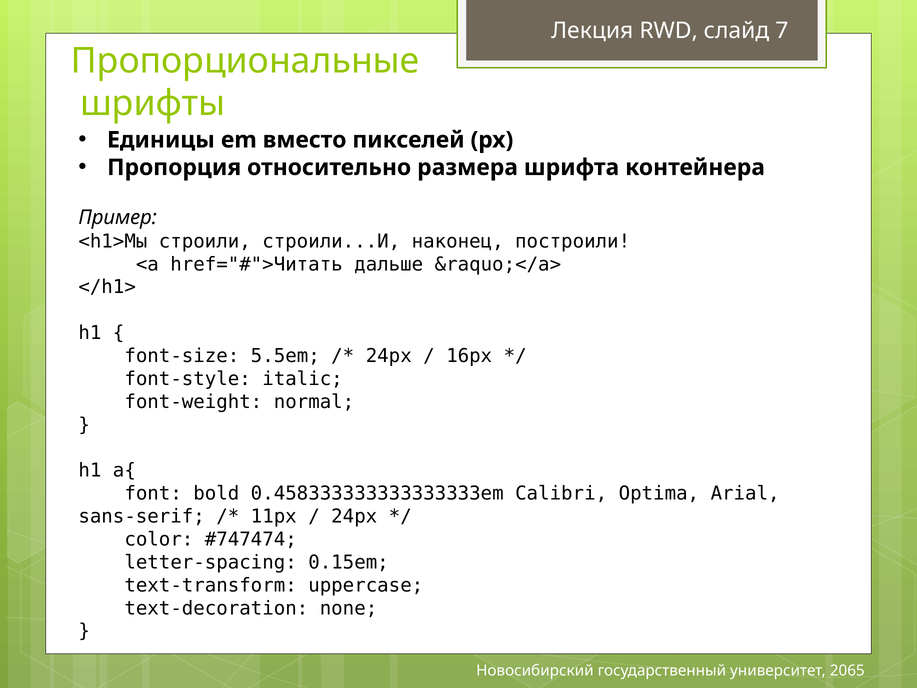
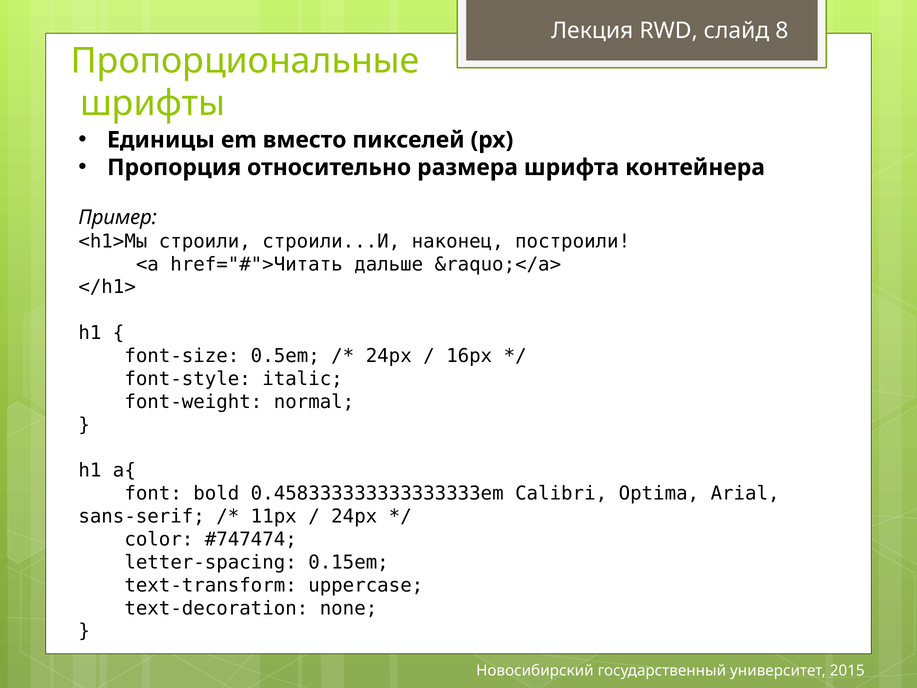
7: 7 -> 8
5.5em: 5.5em -> 0.5em
2065: 2065 -> 2015
